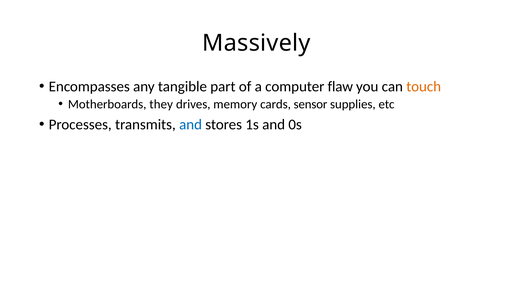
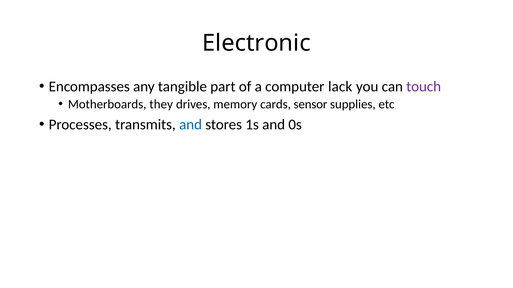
Massively: Massively -> Electronic
flaw: flaw -> lack
touch colour: orange -> purple
